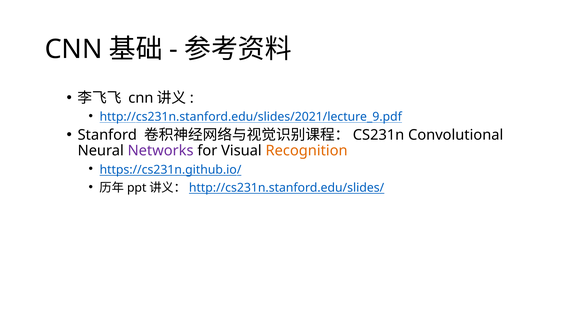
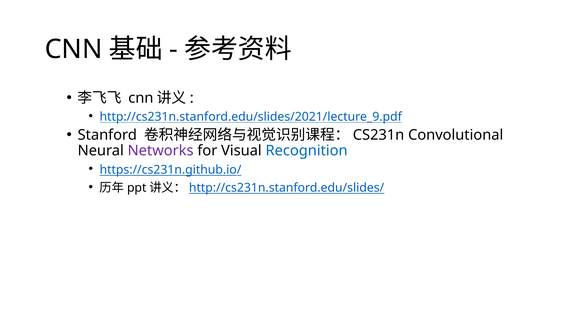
Recognition colour: orange -> blue
